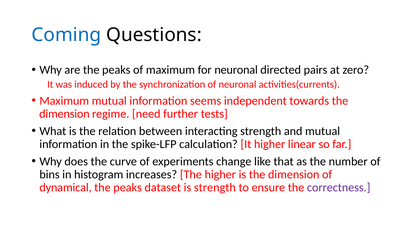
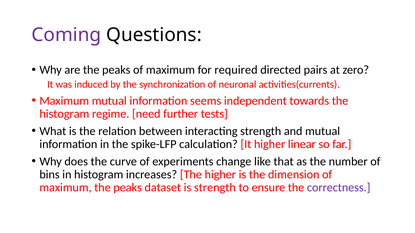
Coming colour: blue -> purple
for neuronal: neuronal -> required
dimension at (64, 114): dimension -> histogram
dynamical at (66, 188): dynamical -> maximum
